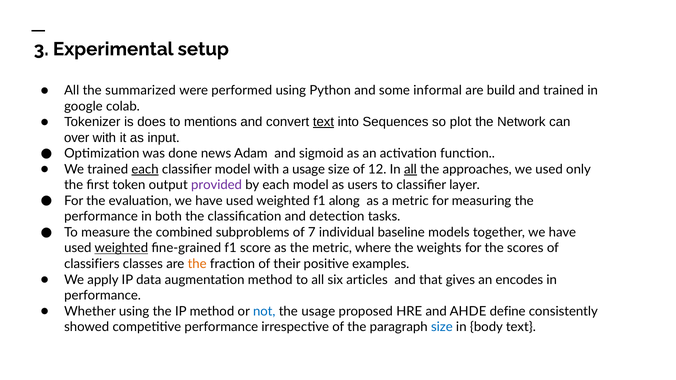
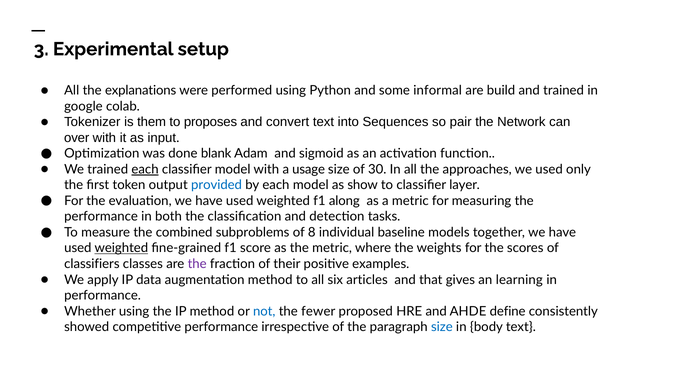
summarized: summarized -> explanations
does: does -> them
mentions: mentions -> proposes
text at (323, 122) underline: present -> none
plot: plot -> pair
news: news -> blank
12: 12 -> 30
all at (410, 169) underline: present -> none
provided colour: purple -> blue
users: users -> show
7: 7 -> 8
the at (197, 264) colour: orange -> purple
encodes: encodes -> learning
the usage: usage -> fewer
